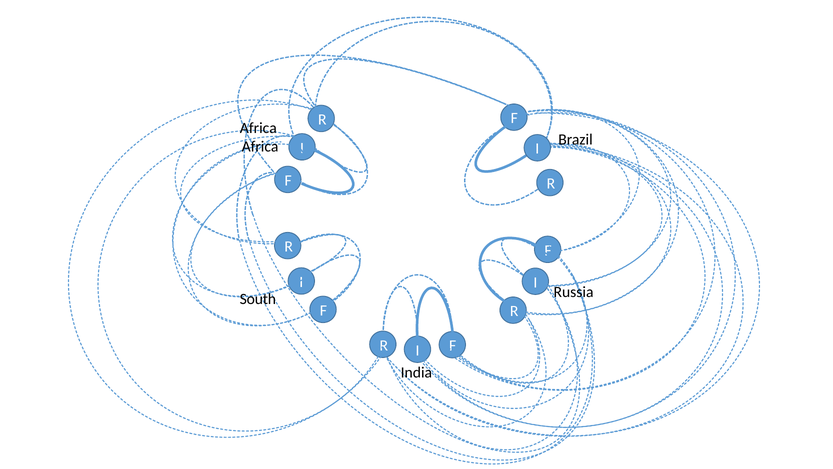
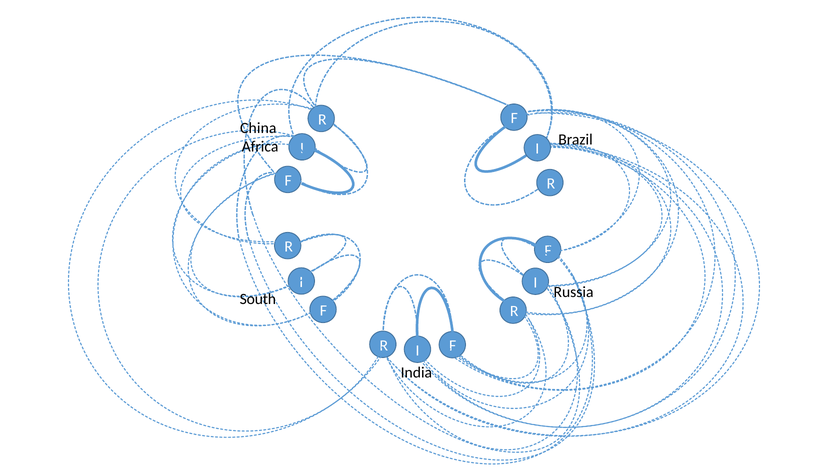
Africa at (258, 128): Africa -> China
